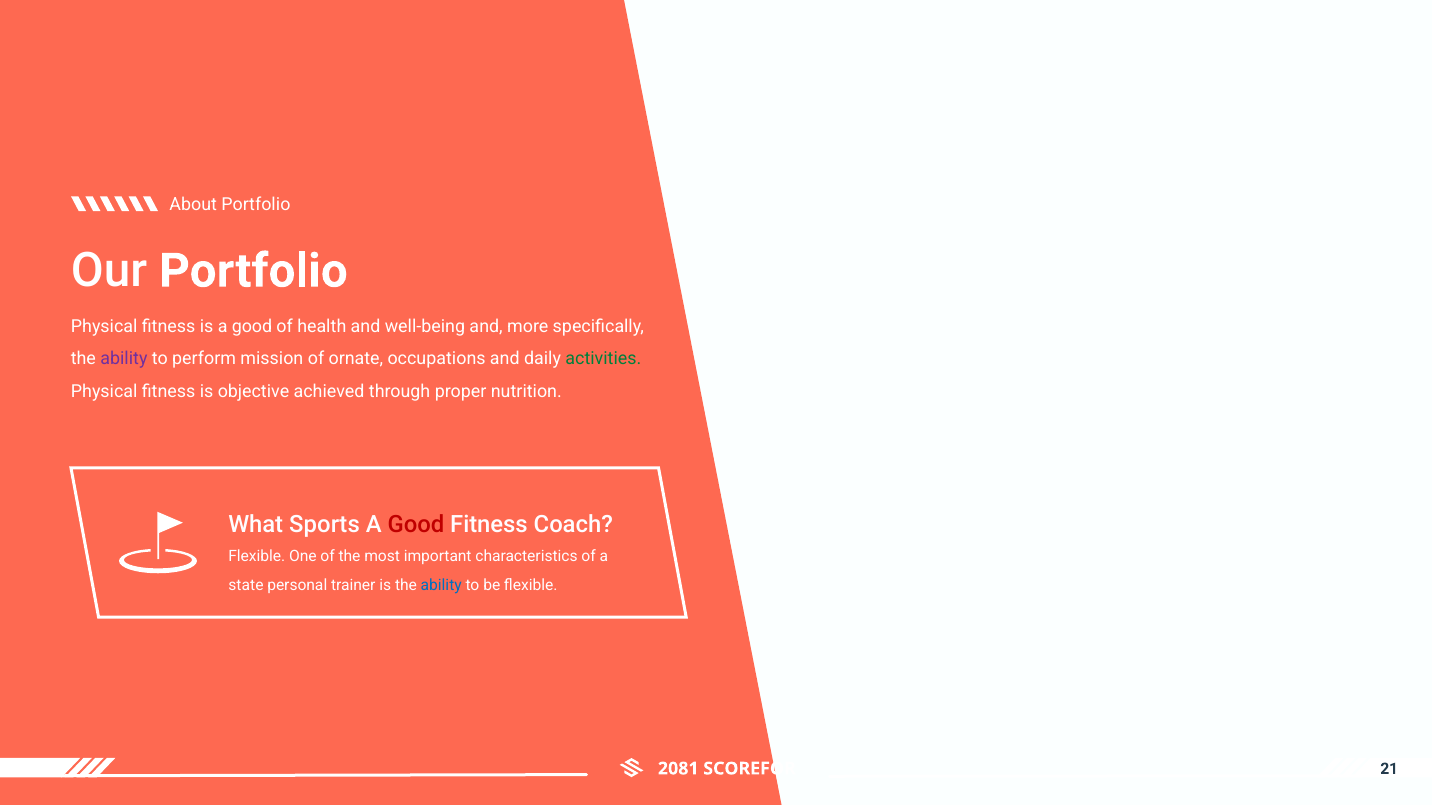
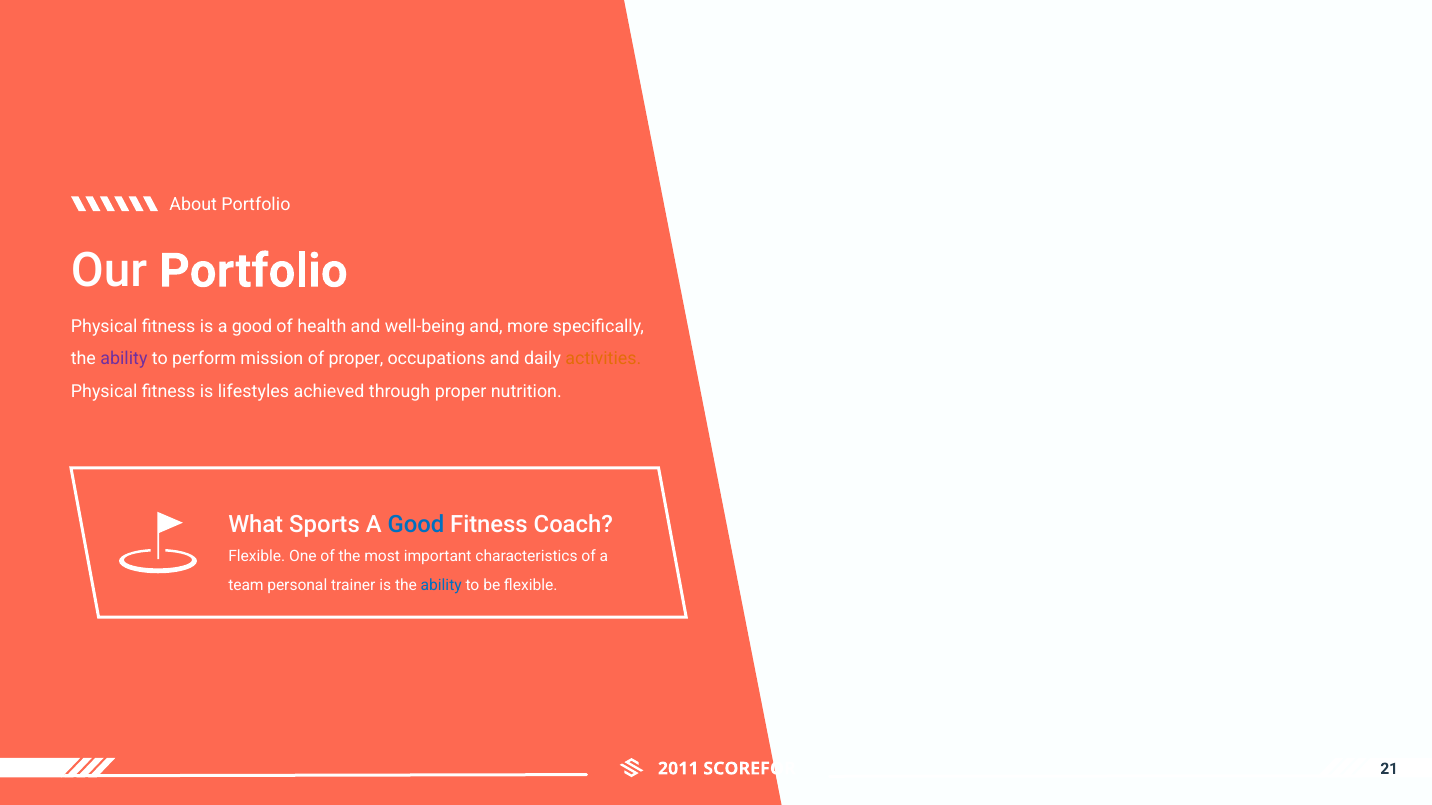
of ornate: ornate -> proper
activities colour: green -> orange
objective: objective -> lifestyles
Good at (416, 525) colour: red -> blue
state: state -> team
2081: 2081 -> 2011
